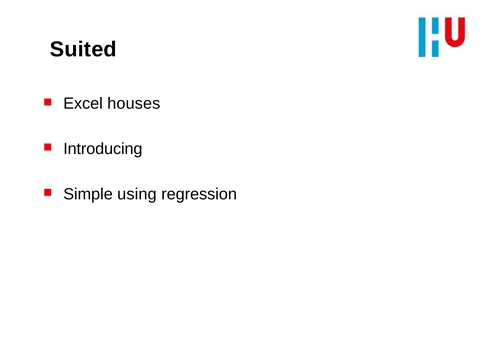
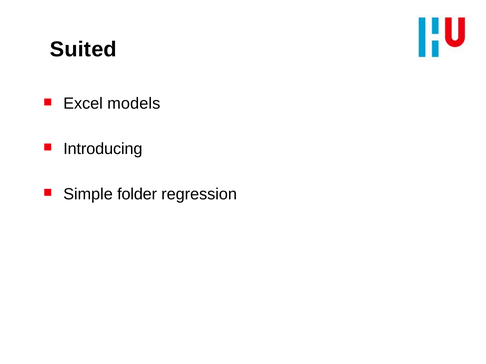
houses: houses -> models
using: using -> folder
